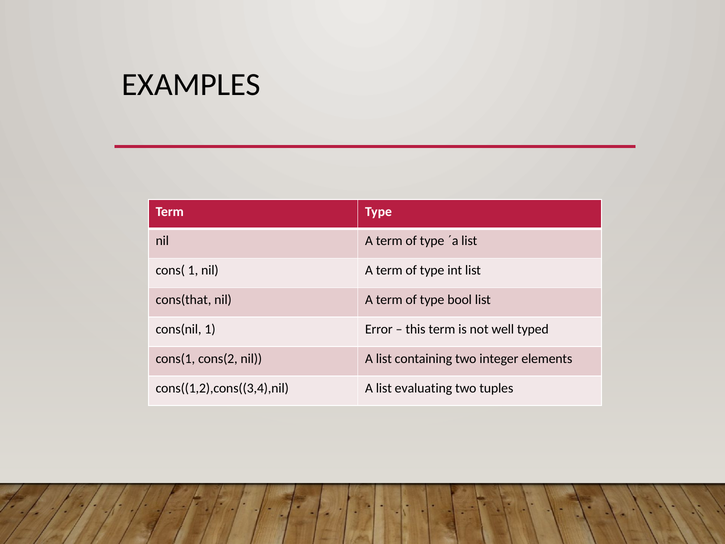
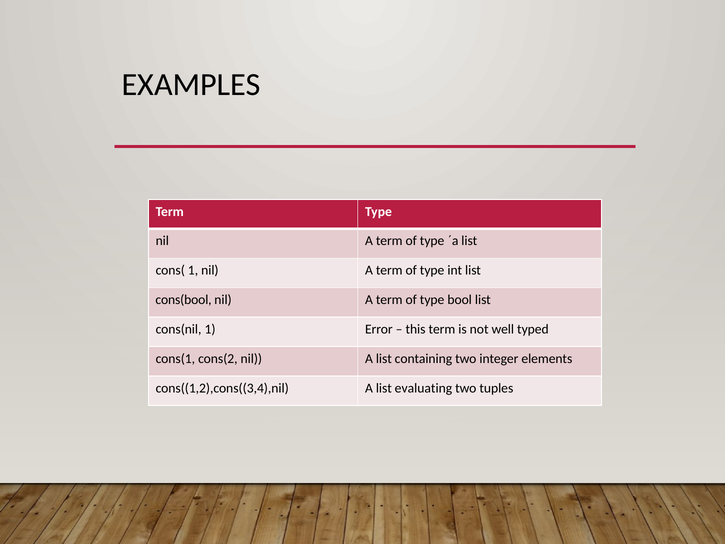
cons(that: cons(that -> cons(bool
